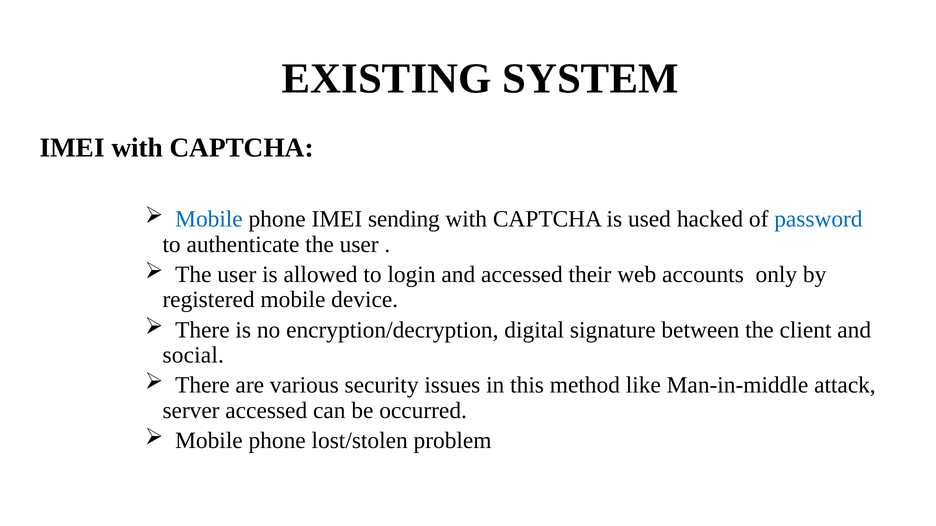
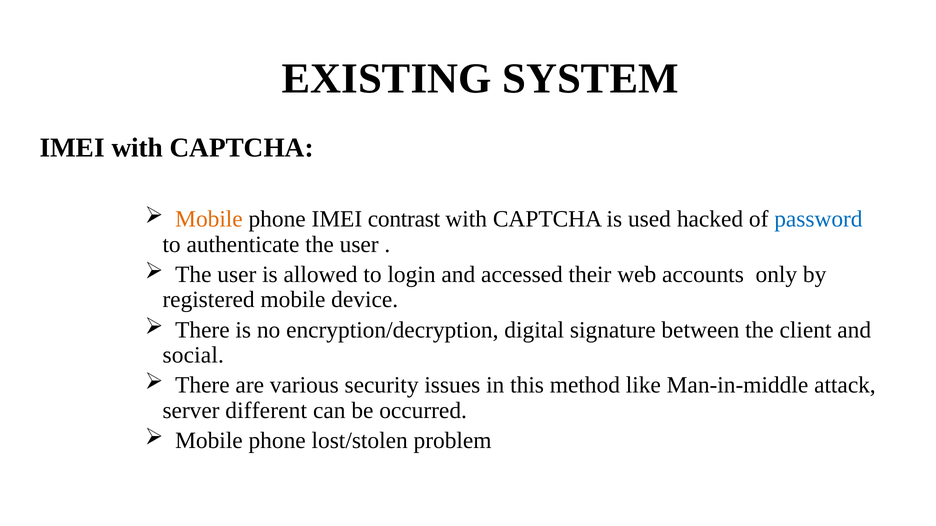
Mobile at (209, 219) colour: blue -> orange
sending: sending -> contrast
server accessed: accessed -> different
